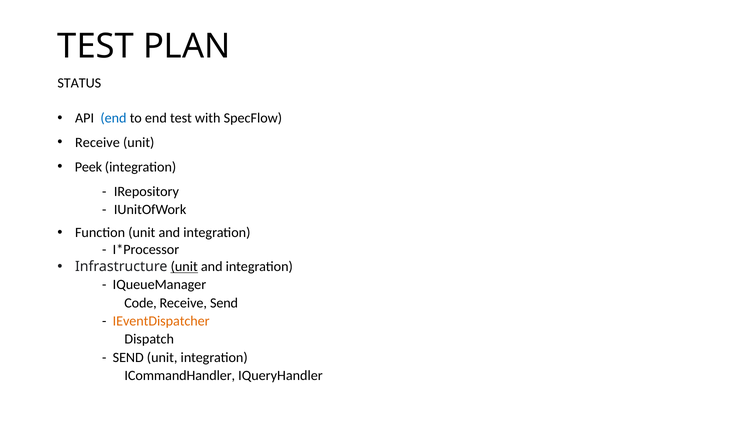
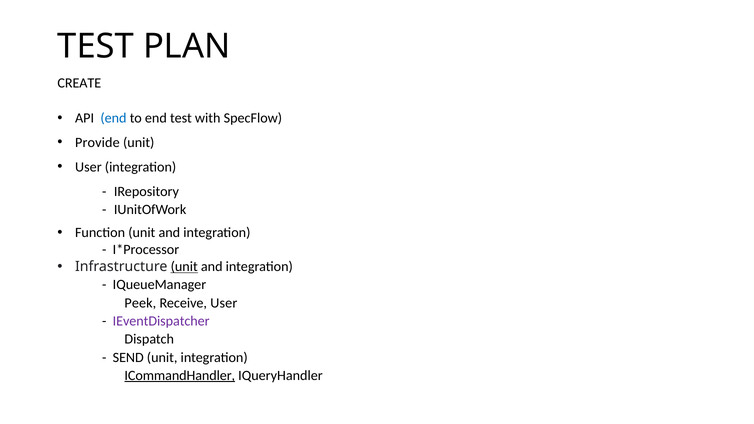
STATUS: STATUS -> CREATE
Receive at (97, 143): Receive -> Provide
Peek at (88, 167): Peek -> User
Code: Code -> Peek
Receive Send: Send -> User
IEventDispatcher colour: orange -> purple
ICommandHandler underline: none -> present
